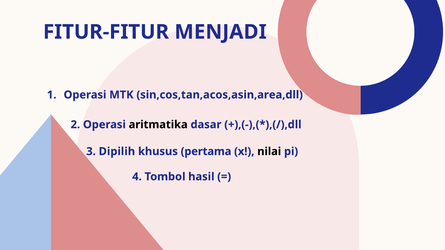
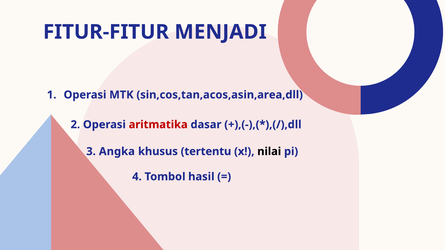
aritmatika colour: black -> red
Dipilih: Dipilih -> Angka
pertama: pertama -> tertentu
